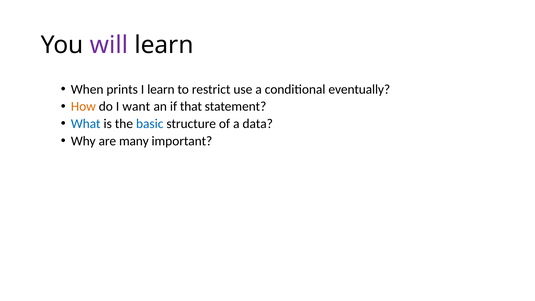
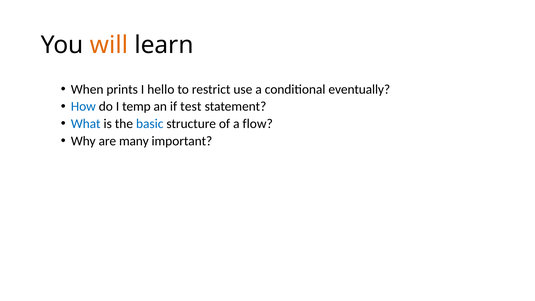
will colour: purple -> orange
I learn: learn -> hello
How colour: orange -> blue
want: want -> temp
that: that -> test
data: data -> flow
